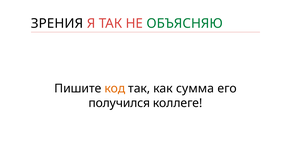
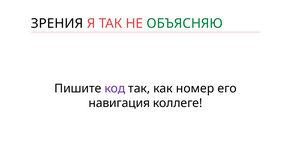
код colour: orange -> purple
сумма: сумма -> номер
получился: получился -> навигация
